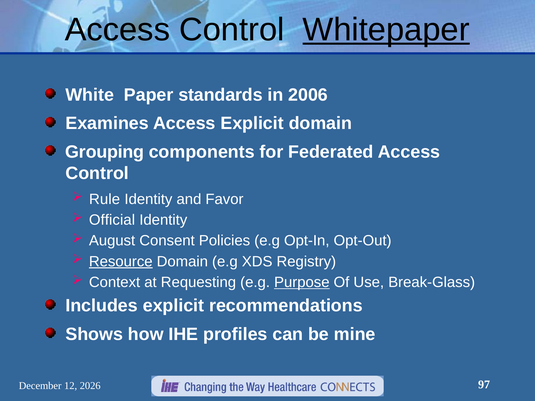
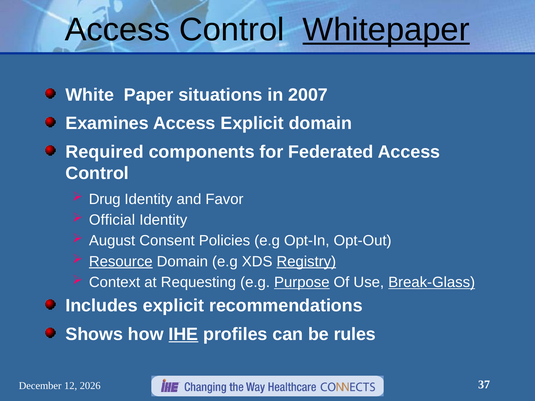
standards: standards -> situations
2006: 2006 -> 2007
Grouping: Grouping -> Required
Rule: Rule -> Drug
Registry underline: none -> present
Break-Glass underline: none -> present
IHE underline: none -> present
mine: mine -> rules
97: 97 -> 37
